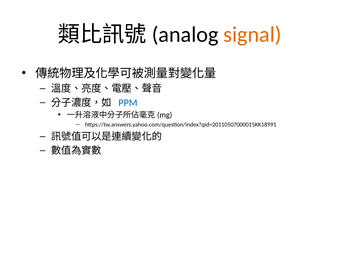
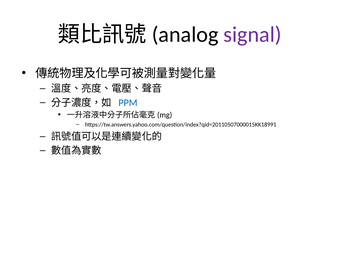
signal colour: orange -> purple
